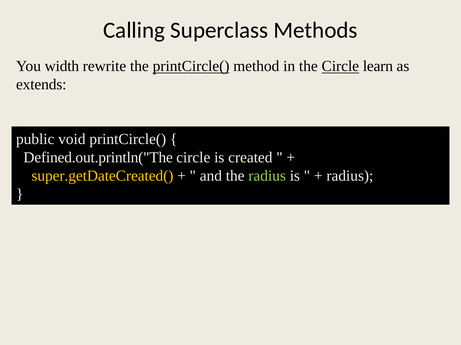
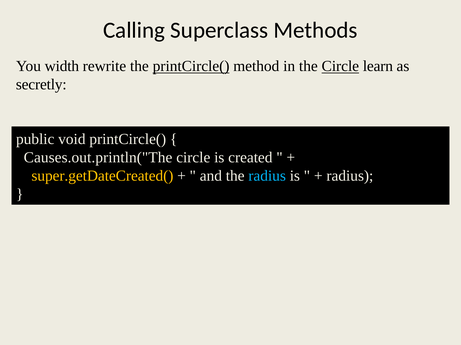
extends: extends -> secretly
Defined.out.println("The: Defined.out.println("The -> Causes.out.println("The
radius at (267, 176) colour: light green -> light blue
